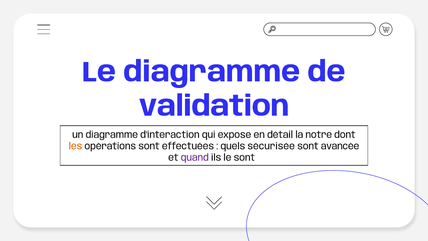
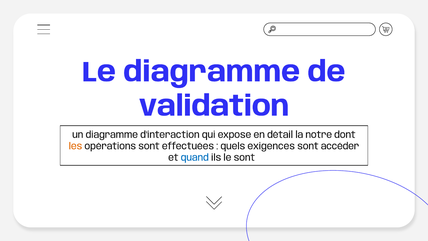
sécurisée: sécurisée -> exigences
avancée: avancée -> accéder
quand colour: purple -> blue
